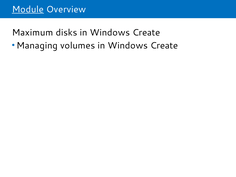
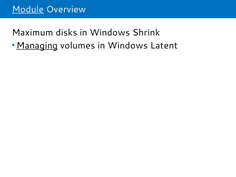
disks in Windows Create: Create -> Shrink
Managing underline: none -> present
volumes in Windows Create: Create -> Latent
